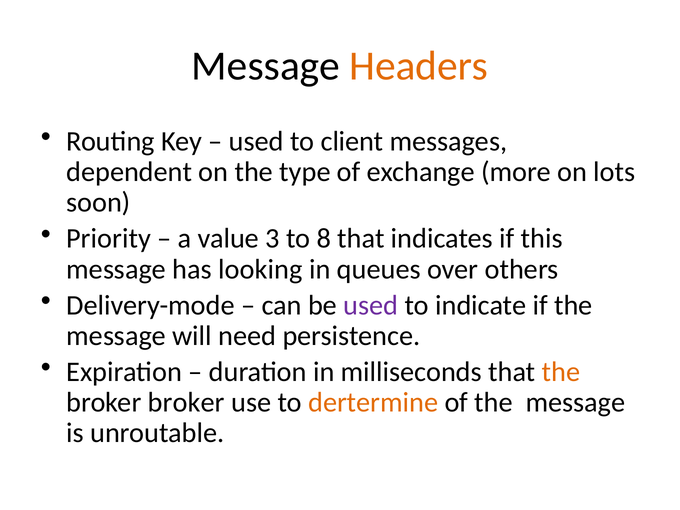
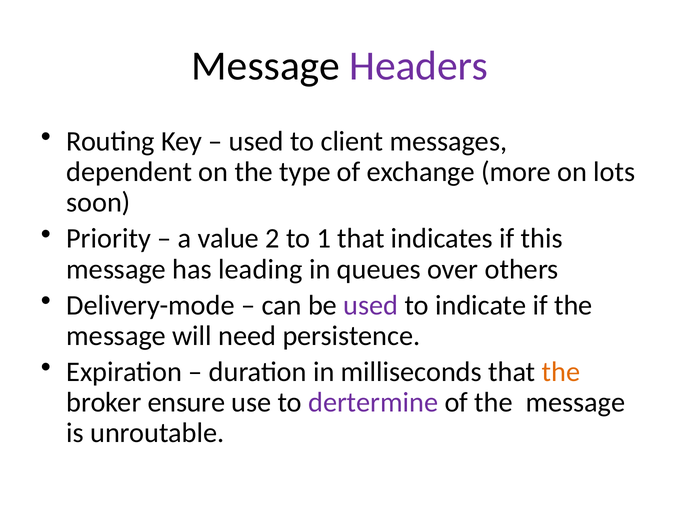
Headers colour: orange -> purple
3: 3 -> 2
8: 8 -> 1
looking: looking -> leading
broker broker: broker -> ensure
dertermine colour: orange -> purple
